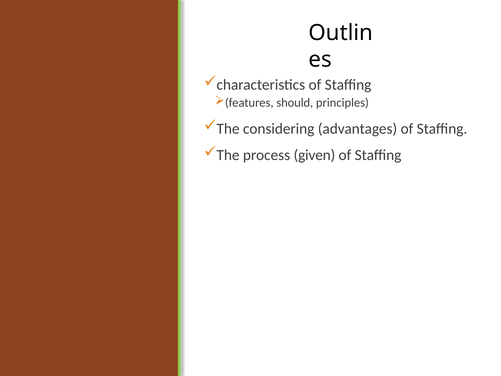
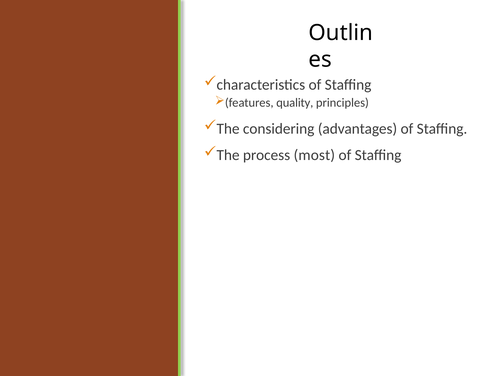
should: should -> quality
given: given -> most
